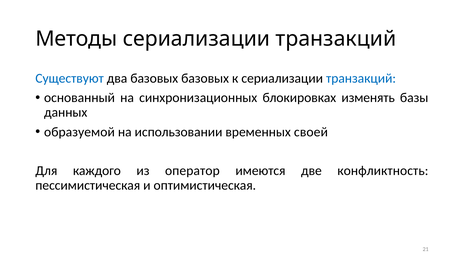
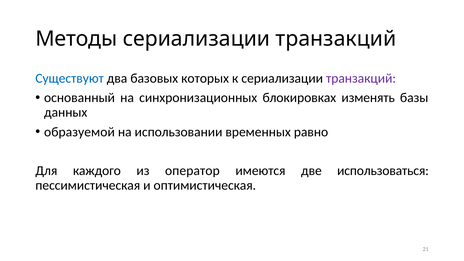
базовых базовых: базовых -> которых
транзакций at (361, 78) colour: blue -> purple
своей: своей -> равно
конфликтность: конфликтность -> использоваться
